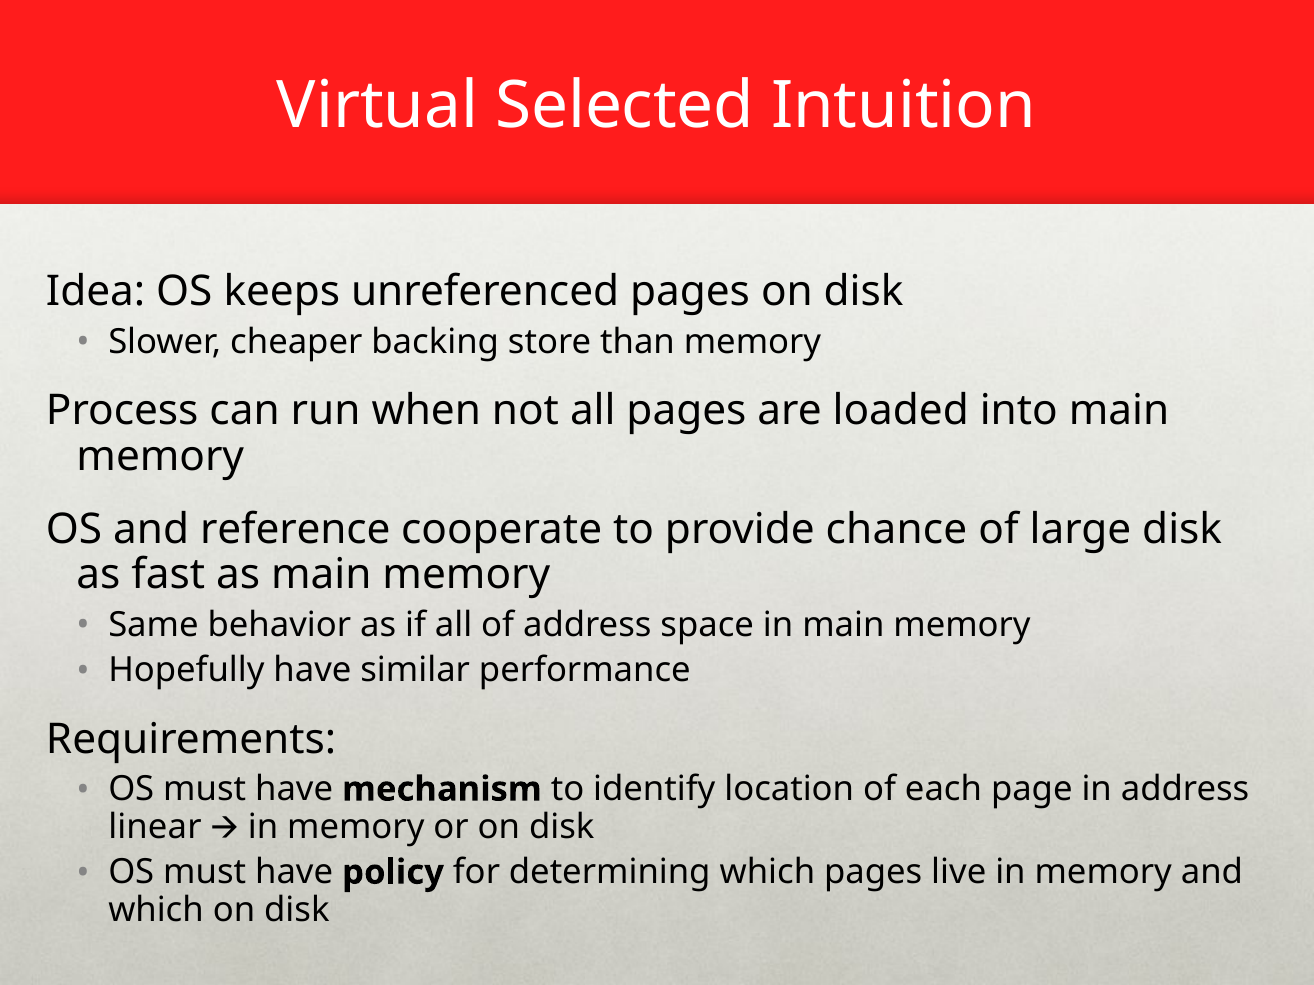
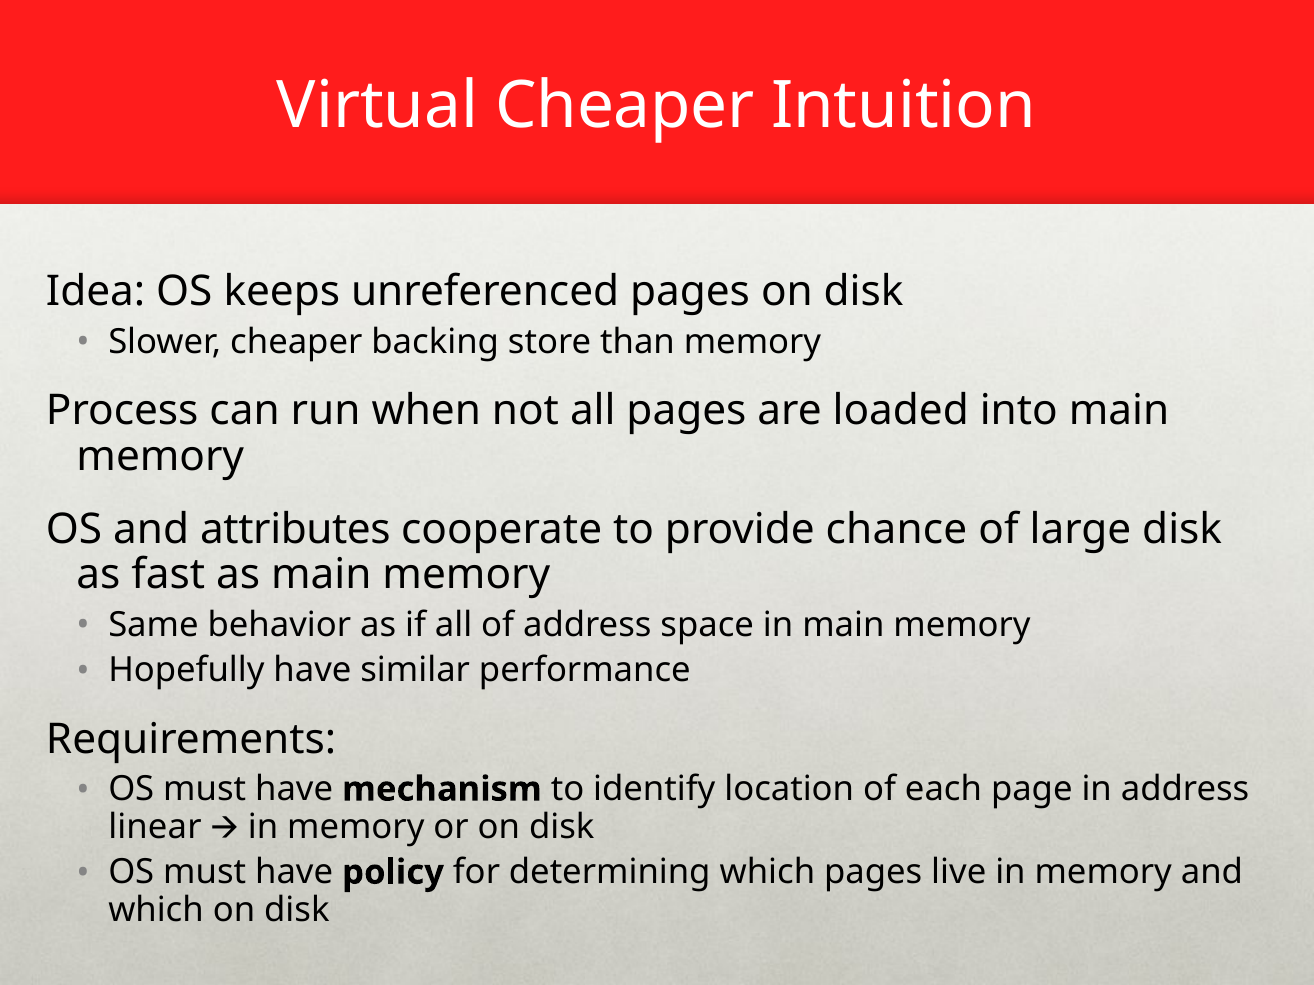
Virtual Selected: Selected -> Cheaper
reference: reference -> attributes
